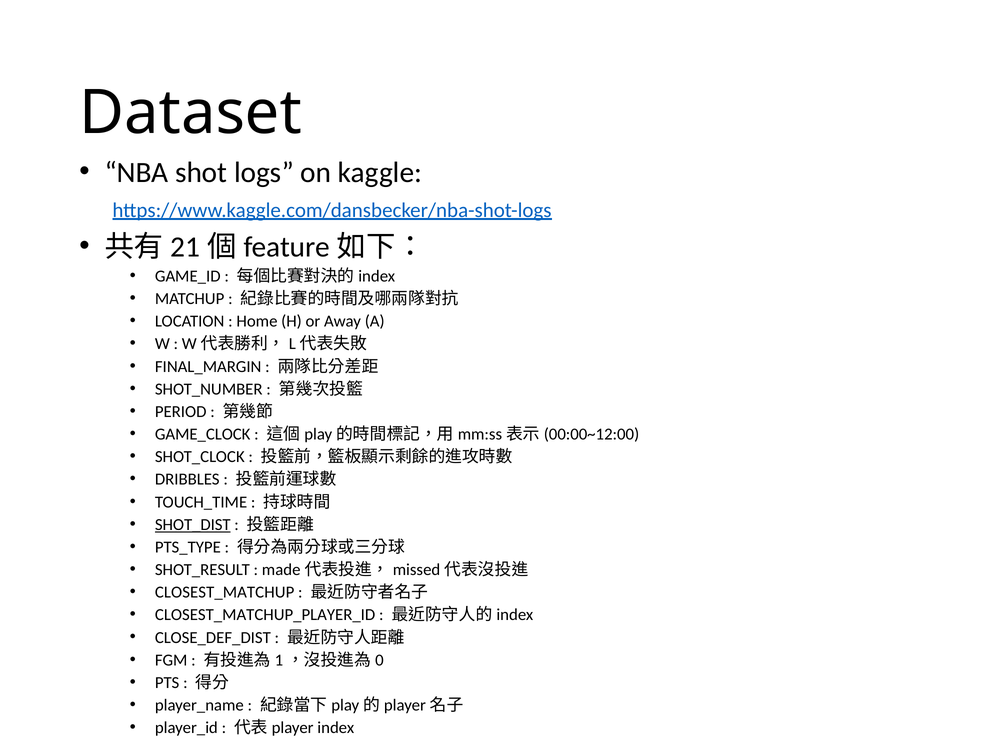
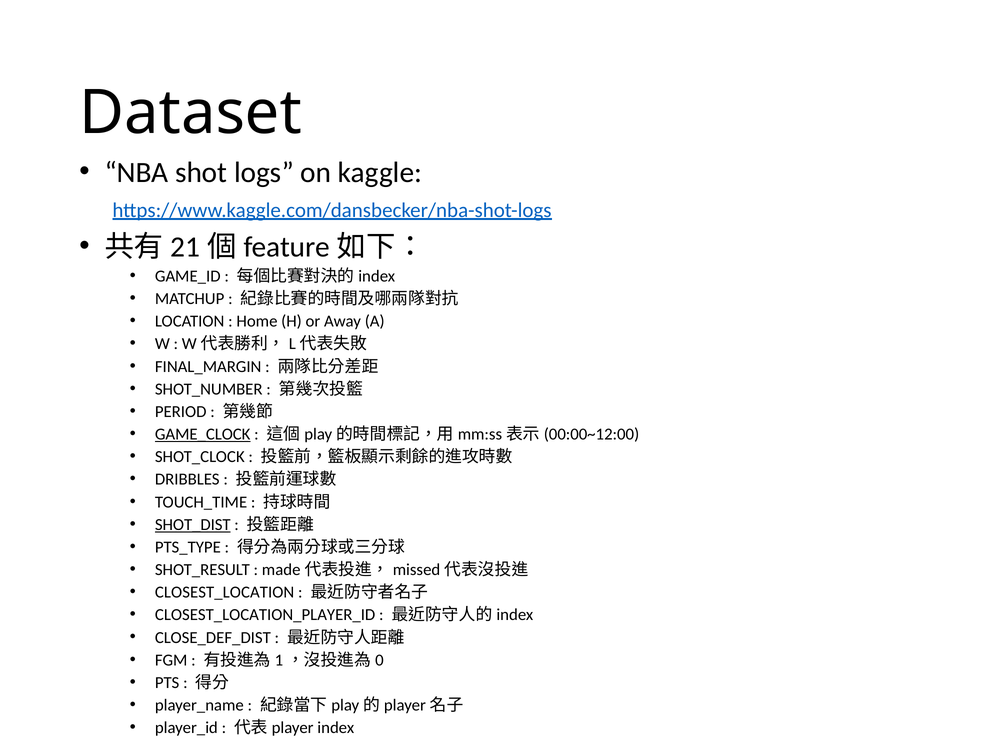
GAME_CLOCK underline: none -> present
CLOSEST_MATCHUP: CLOSEST_MATCHUP -> CLOSEST_LOCATION
CLOSEST_MATCHUP_PLAYER_ID: CLOSEST_MATCHUP_PLAYER_ID -> CLOSEST_LOCATION_PLAYER_ID
